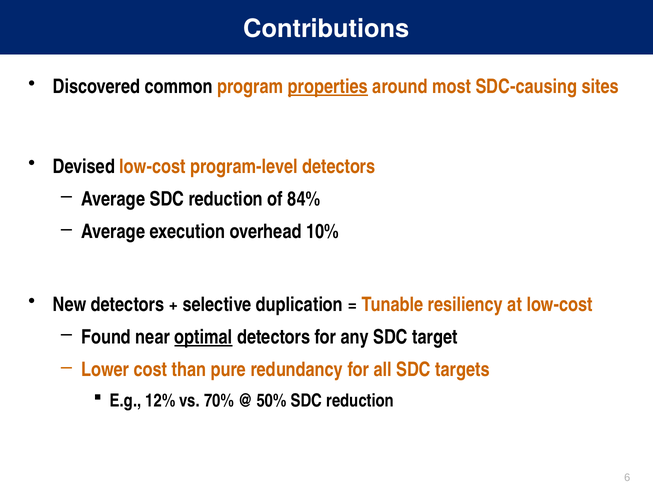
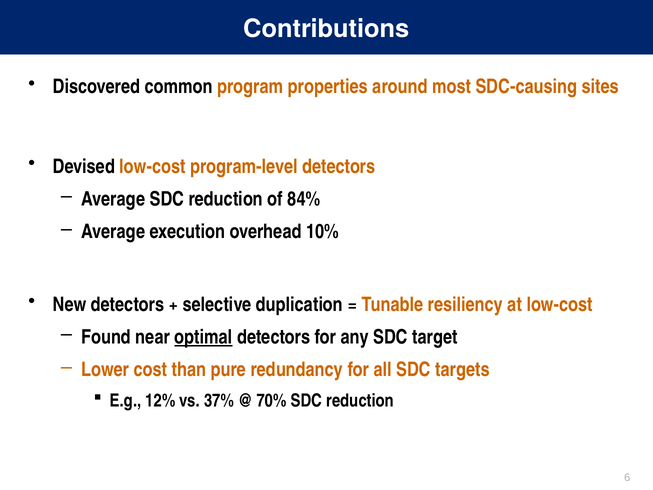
properties underline: present -> none
70%: 70% -> 37%
50%: 50% -> 70%
